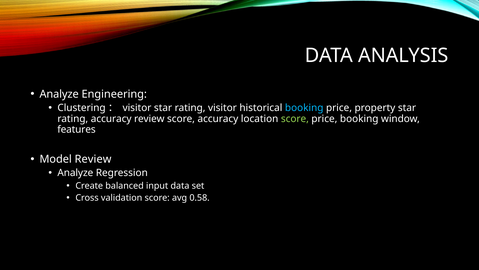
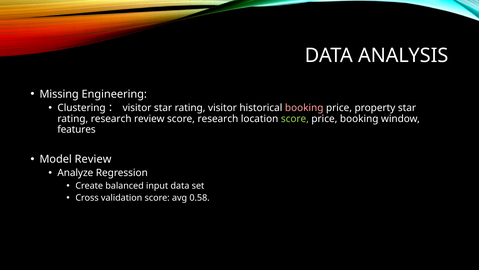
Analyze at (59, 94): Analyze -> Missing
booking at (304, 108) colour: light blue -> pink
rating accuracy: accuracy -> research
score accuracy: accuracy -> research
